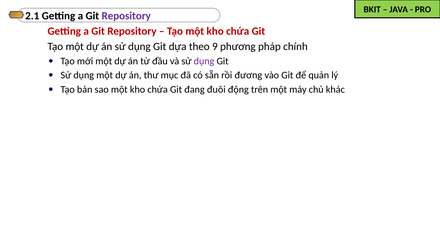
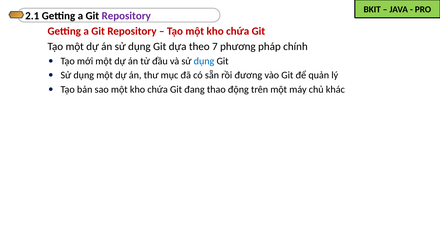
9: 9 -> 7
dụng at (204, 61) colour: purple -> blue
đuôi: đuôi -> thao
